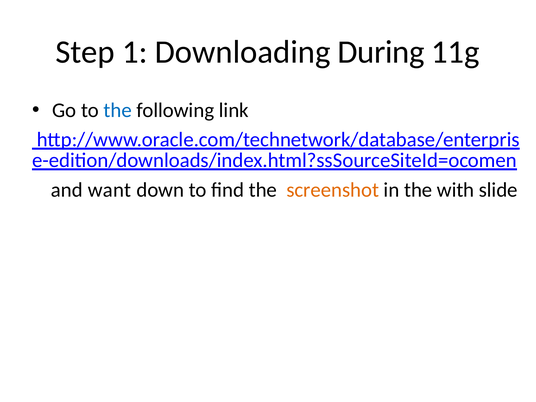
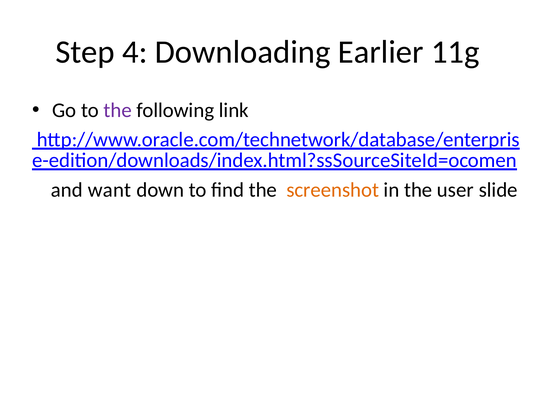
1: 1 -> 4
During: During -> Earlier
the at (118, 110) colour: blue -> purple
with: with -> user
